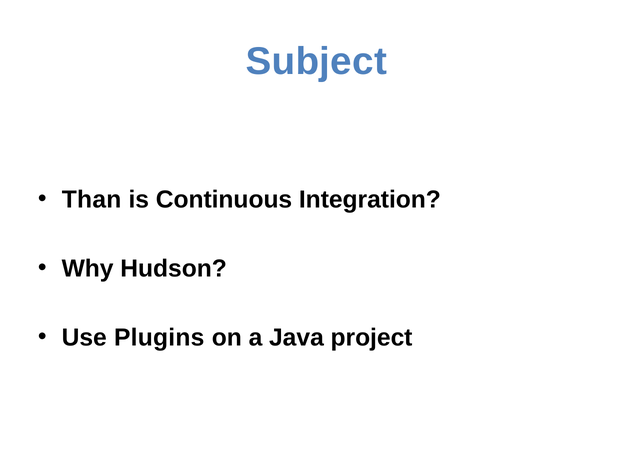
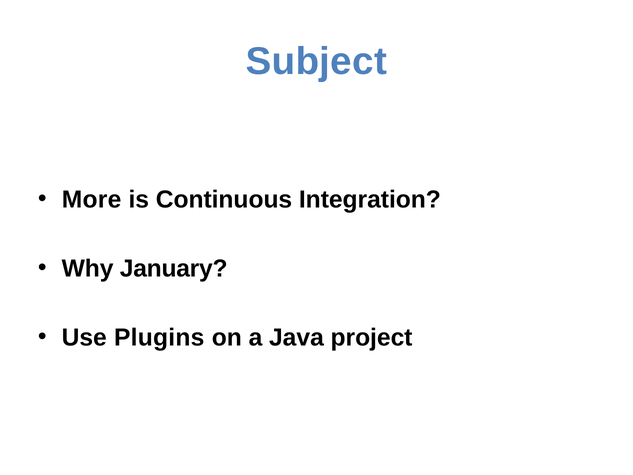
Than: Than -> More
Hudson: Hudson -> January
